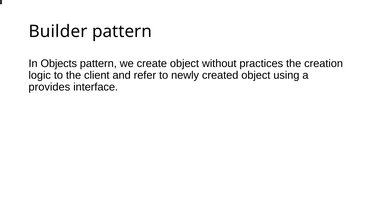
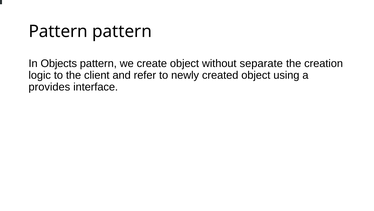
Builder at (58, 31): Builder -> Pattern
practices: practices -> separate
